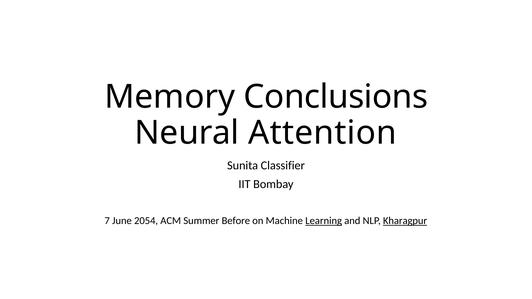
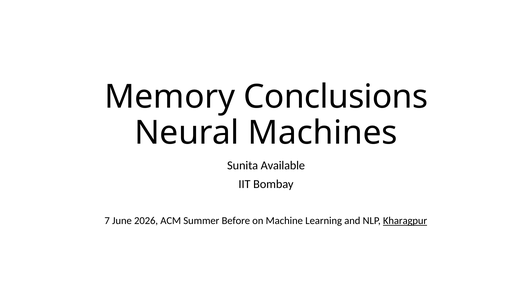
Attention: Attention -> Machines
Classifier: Classifier -> Available
2054: 2054 -> 2026
Learning underline: present -> none
